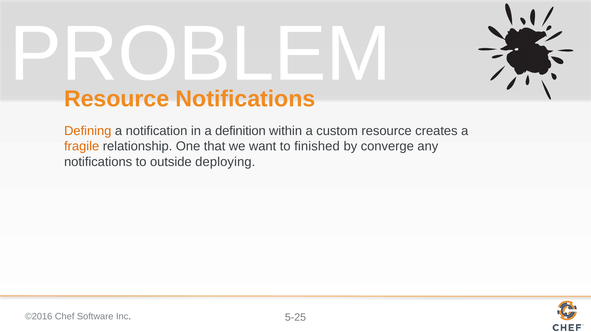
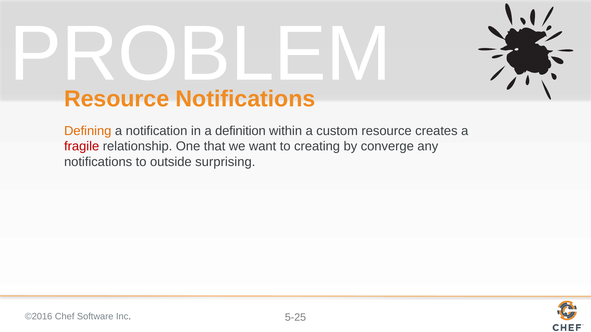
fragile colour: orange -> red
finished: finished -> creating
deploying: deploying -> surprising
